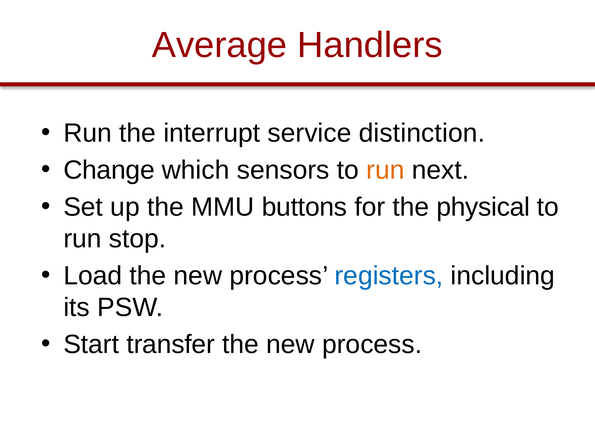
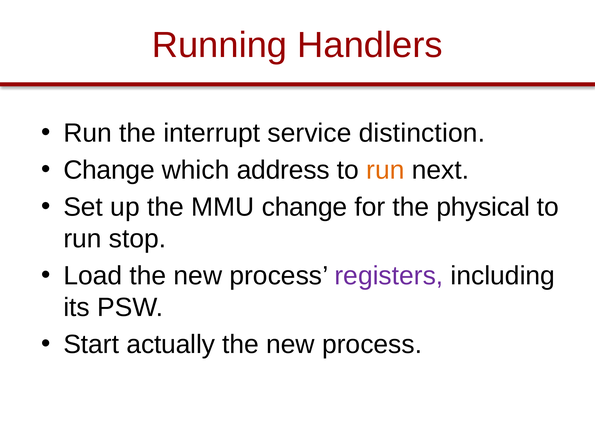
Average: Average -> Running
sensors: sensors -> address
MMU buttons: buttons -> change
registers colour: blue -> purple
transfer: transfer -> actually
